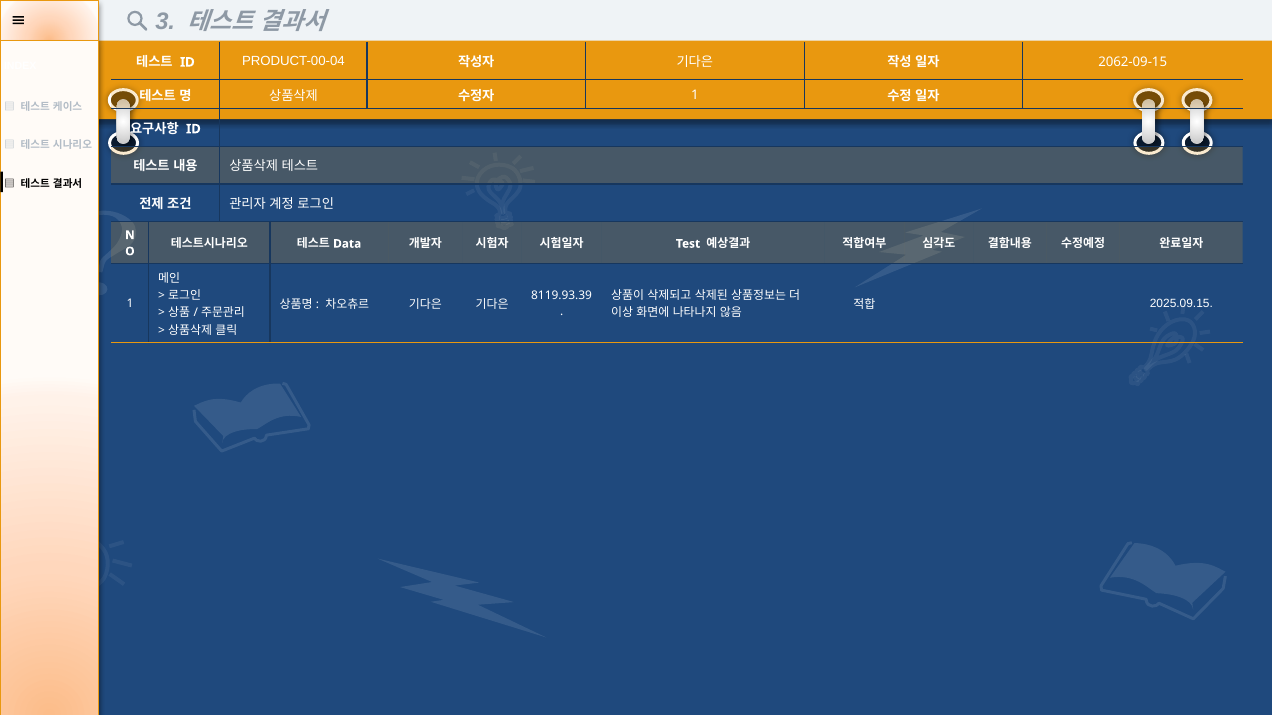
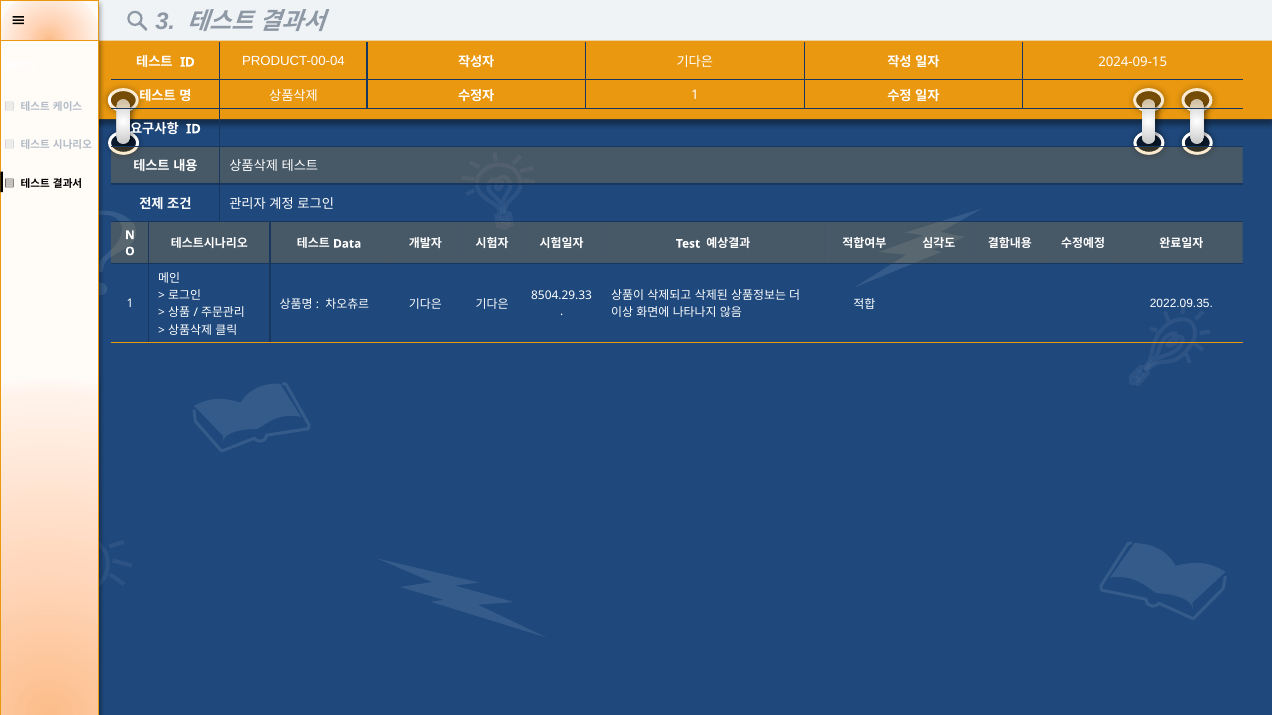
2062-09-15: 2062-09-15 -> 2024-09-15
8119.93.39: 8119.93.39 -> 8504.29.33
2025.09.15: 2025.09.15 -> 2022.09.35
